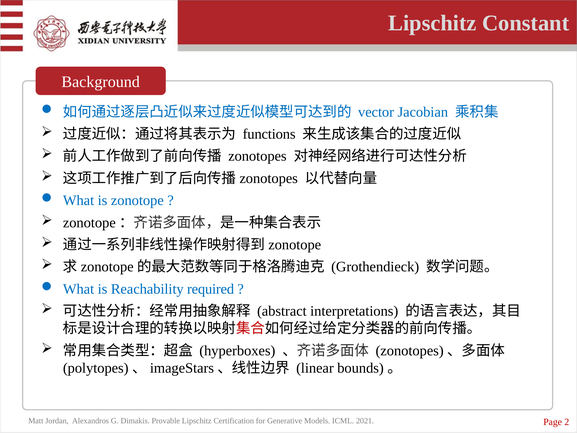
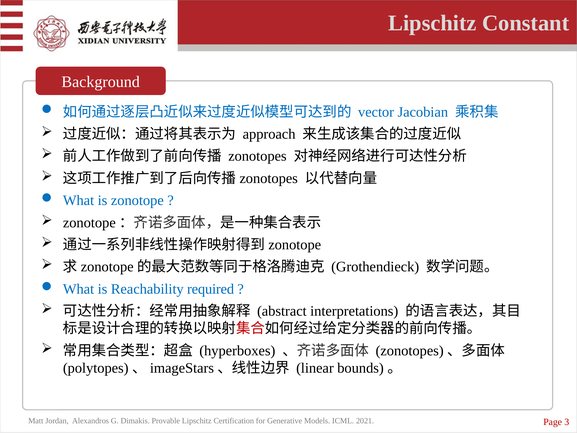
functions: functions -> approach
2: 2 -> 3
